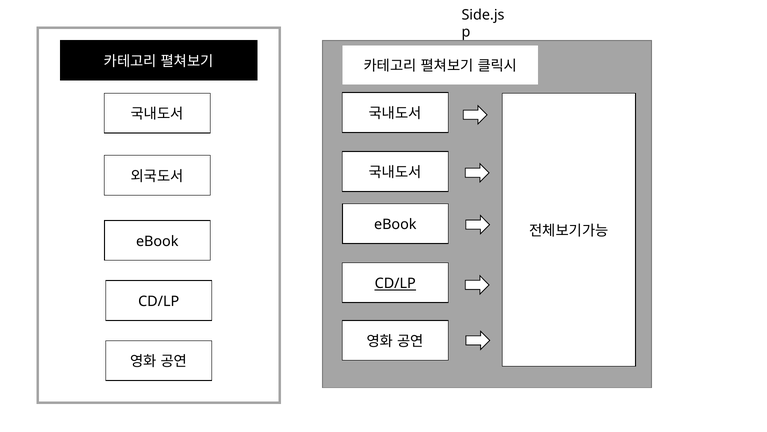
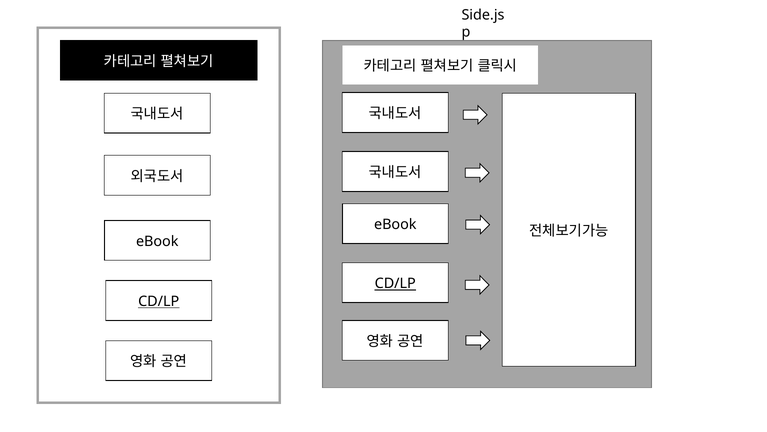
CD/LP at (159, 301) underline: none -> present
